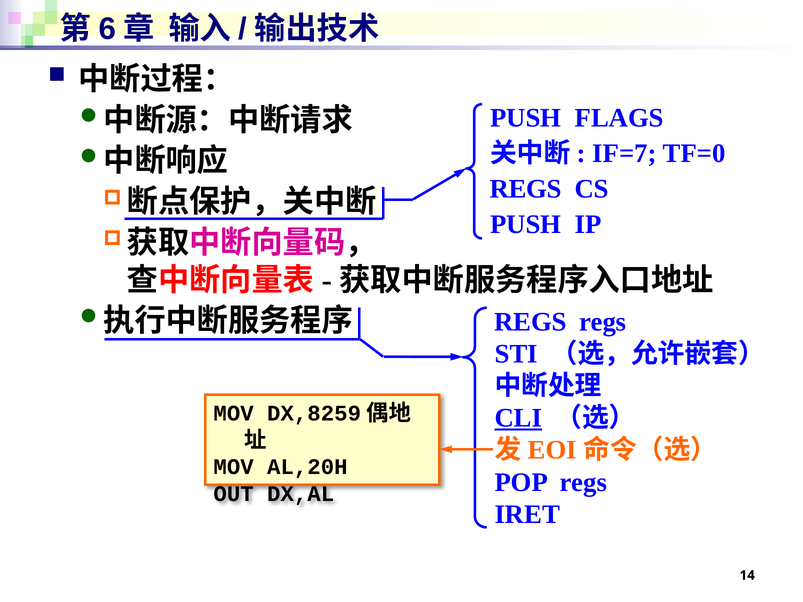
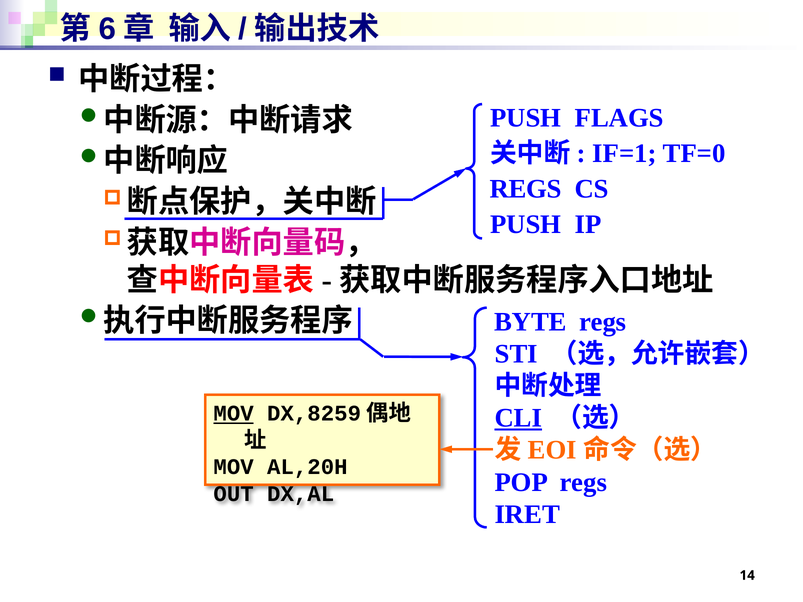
IF=7: IF=7 -> IF=1
REGS at (530, 322): REGS -> BYTE
MOV at (234, 414) underline: none -> present
